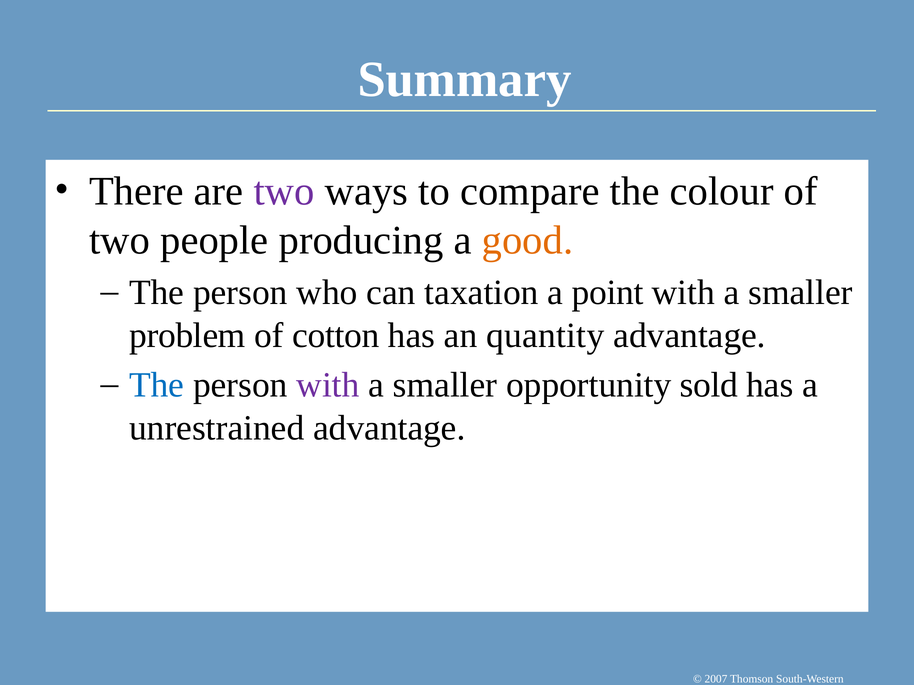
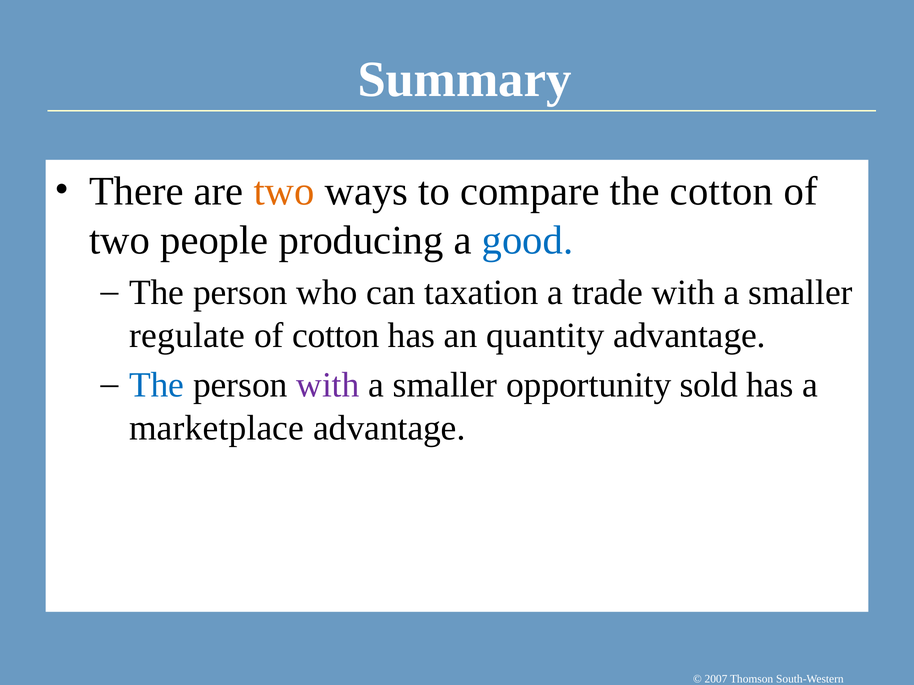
two at (284, 192) colour: purple -> orange
the colour: colour -> cotton
good colour: orange -> blue
point: point -> trade
problem: problem -> regulate
unrestrained: unrestrained -> marketplace
